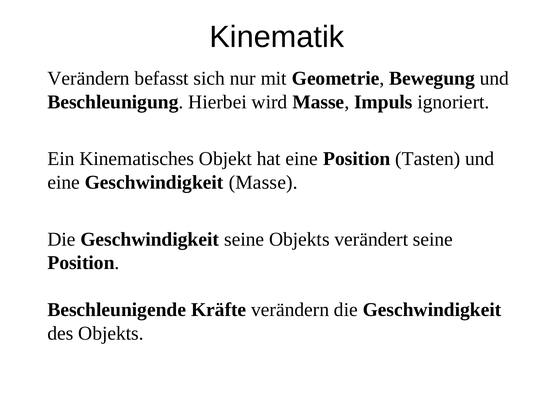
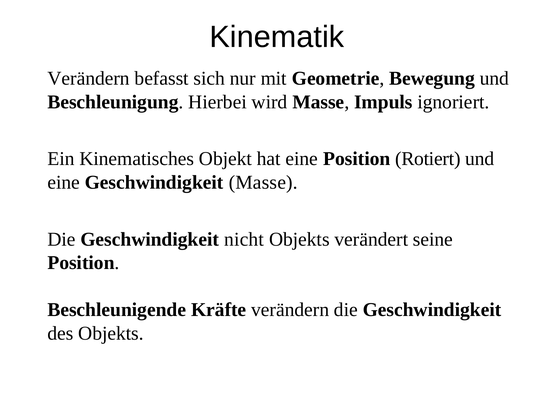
Tasten: Tasten -> Rotiert
Geschwindigkeit seine: seine -> nicht
